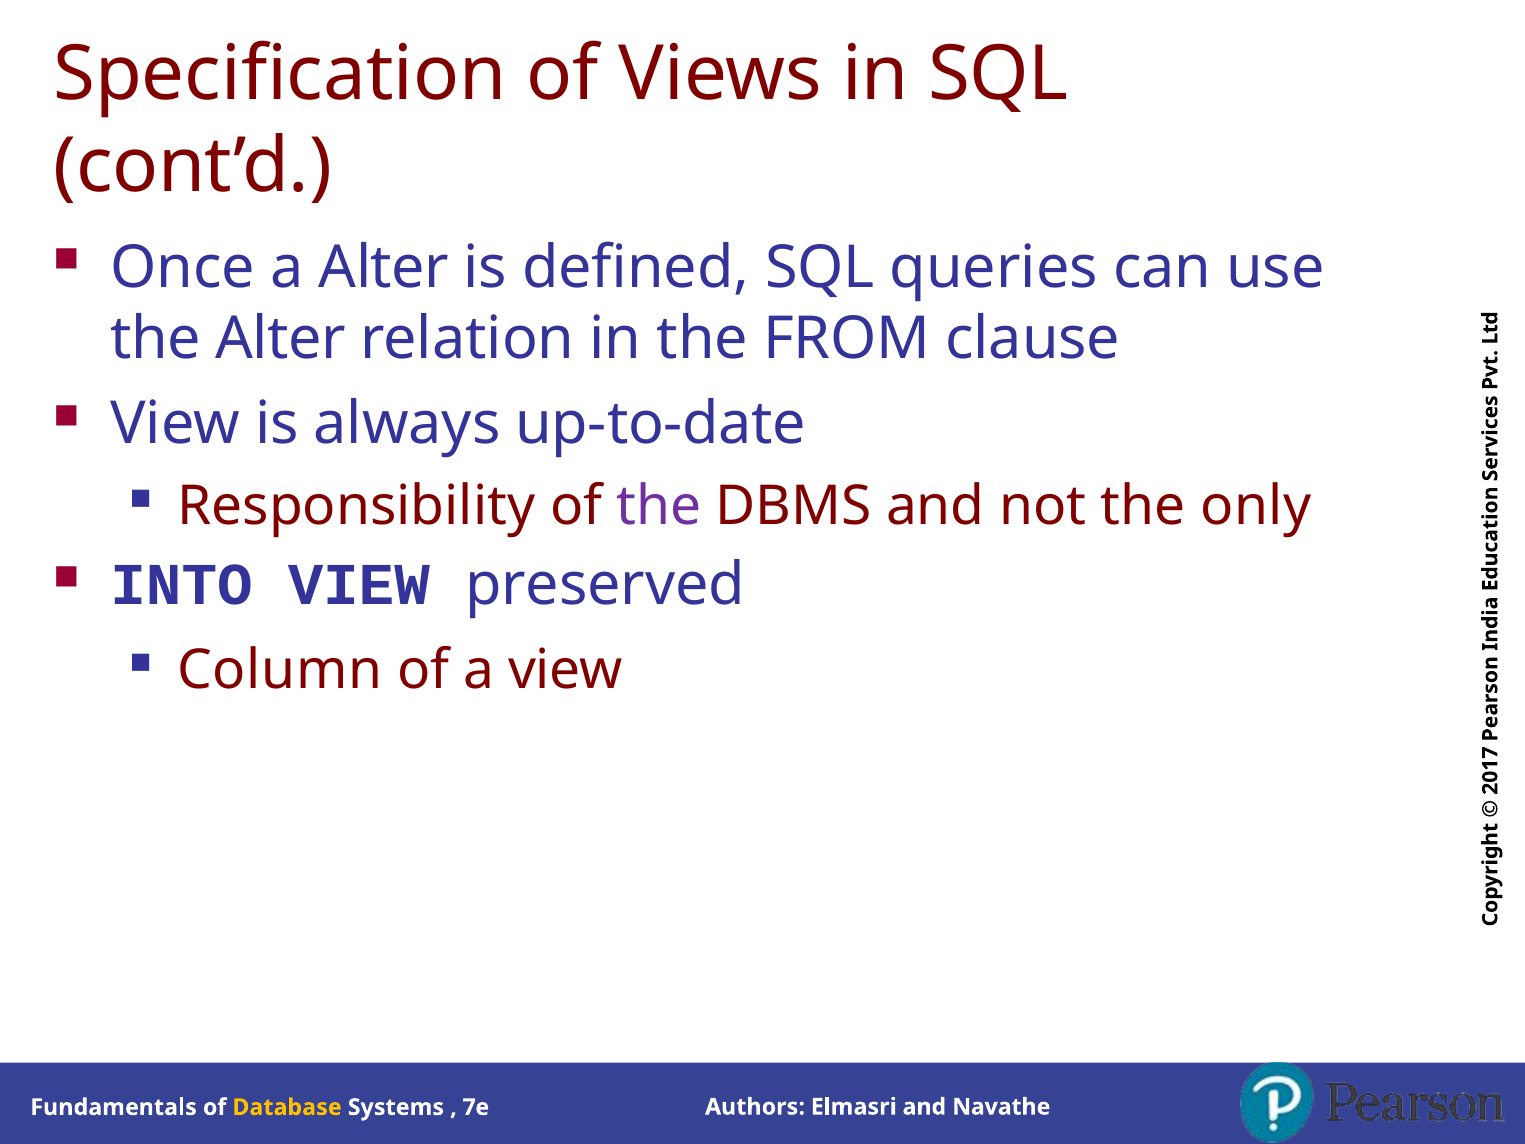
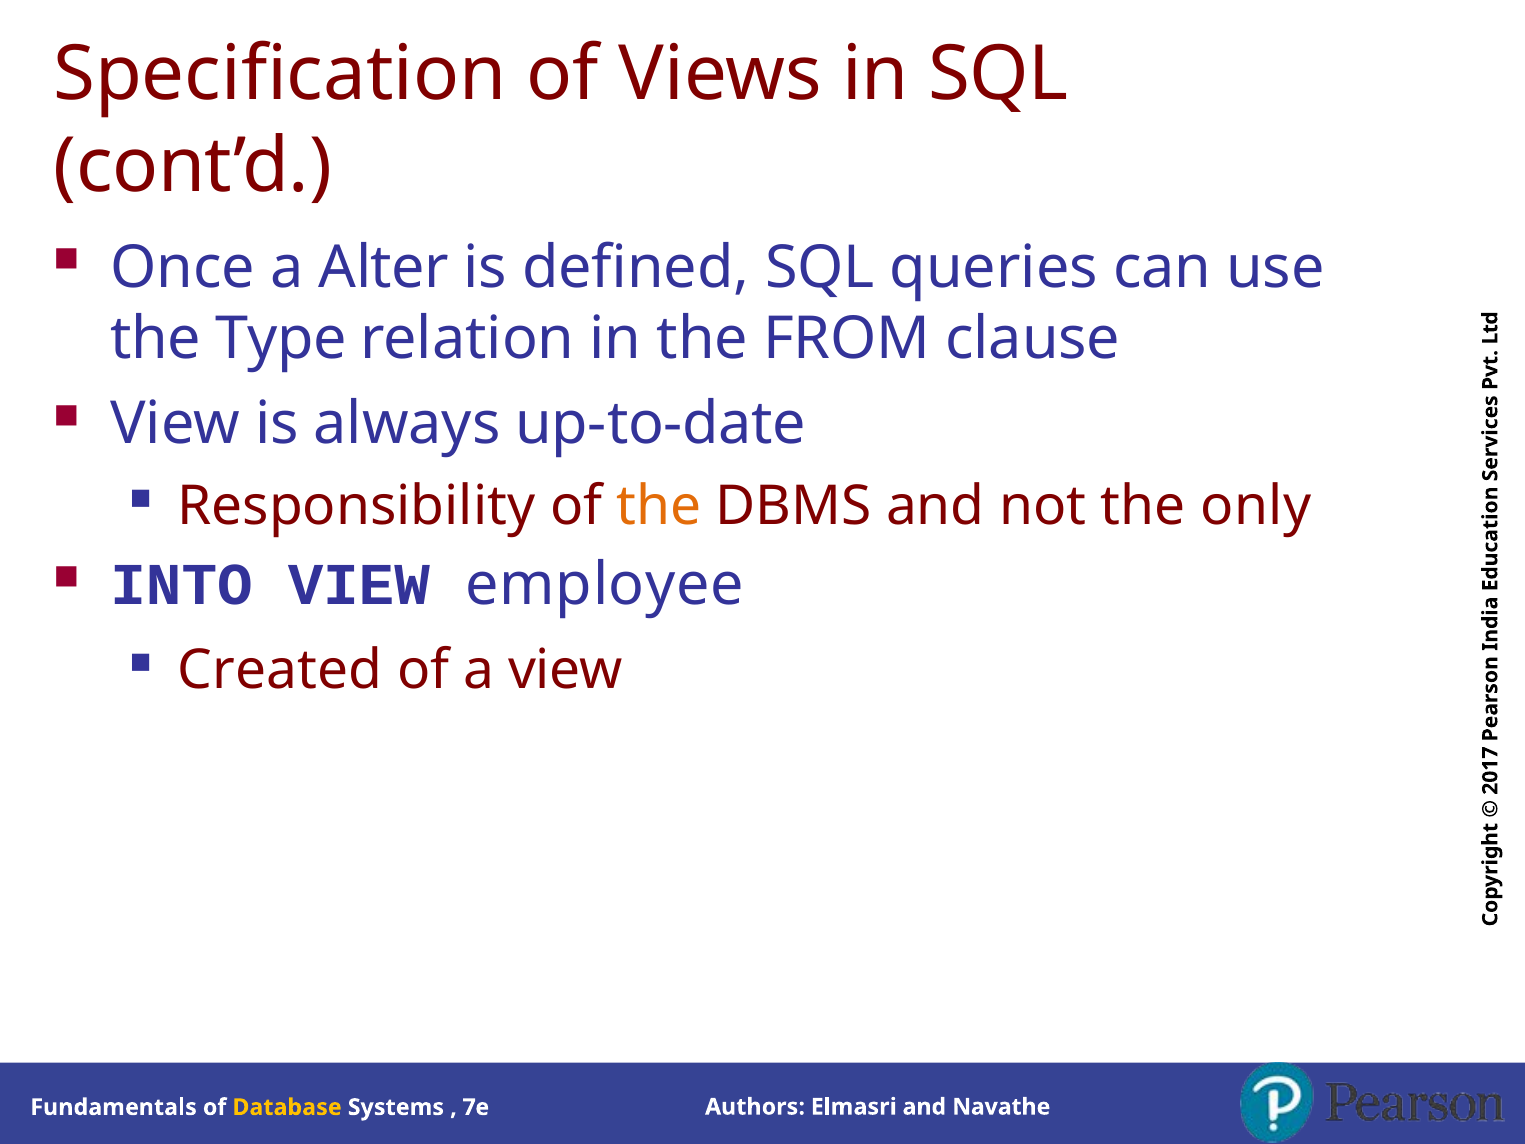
the Alter: Alter -> Type
the at (659, 506) colour: purple -> orange
preserved: preserved -> employee
Column: Column -> Created
